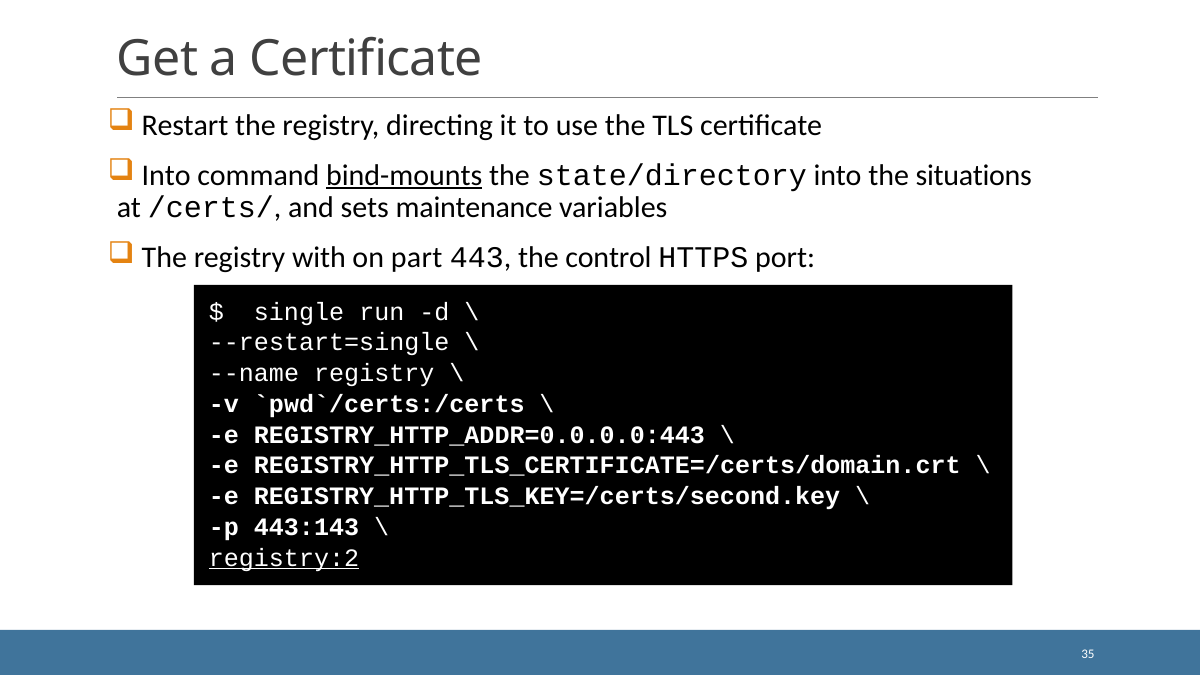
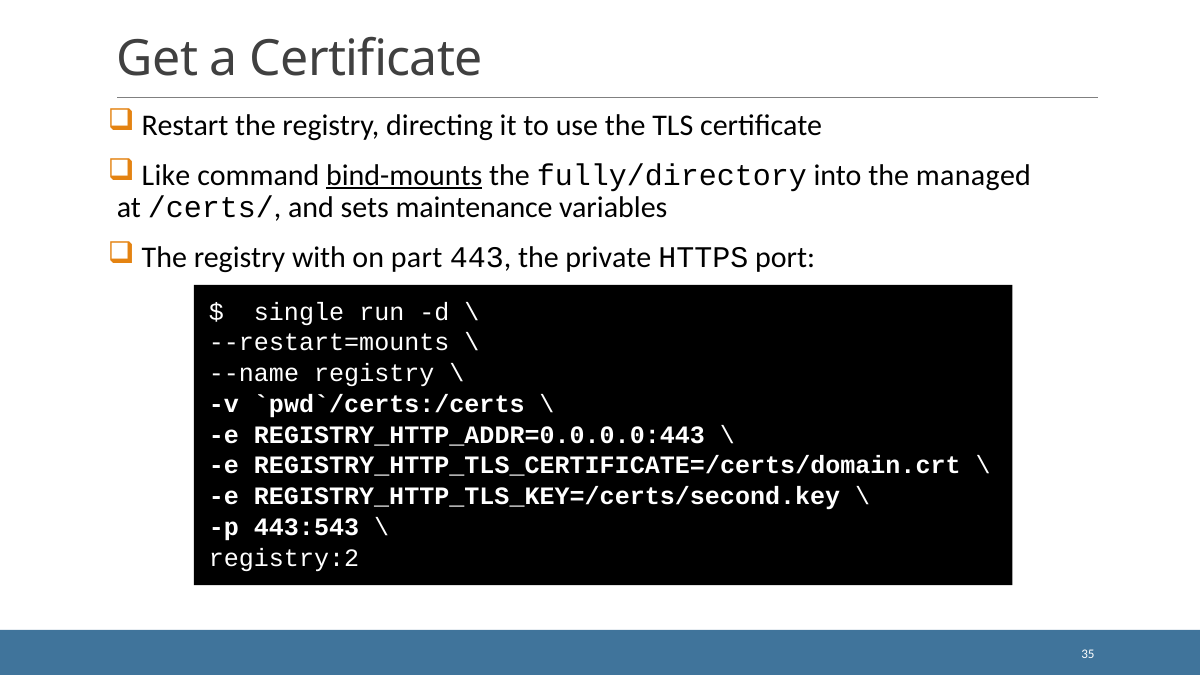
Into at (166, 175): Into -> Like
state/directory: state/directory -> fully/directory
situations: situations -> managed
control: control -> private
--restart=single: --restart=single -> --restart=mounts
443:143: 443:143 -> 443:543
registry:2 underline: present -> none
